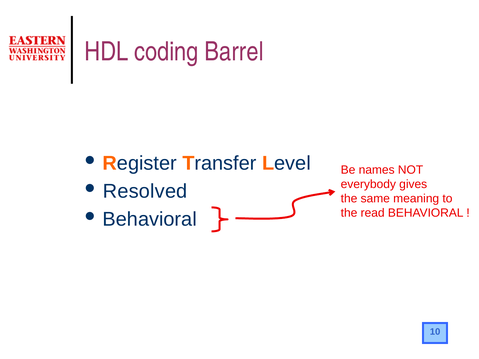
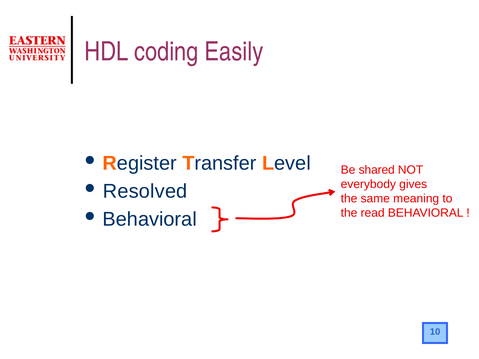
Barrel: Barrel -> Easily
names: names -> shared
